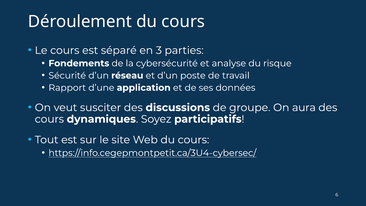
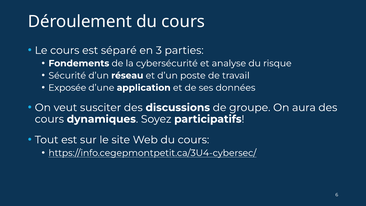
Rapport: Rapport -> Exposée
